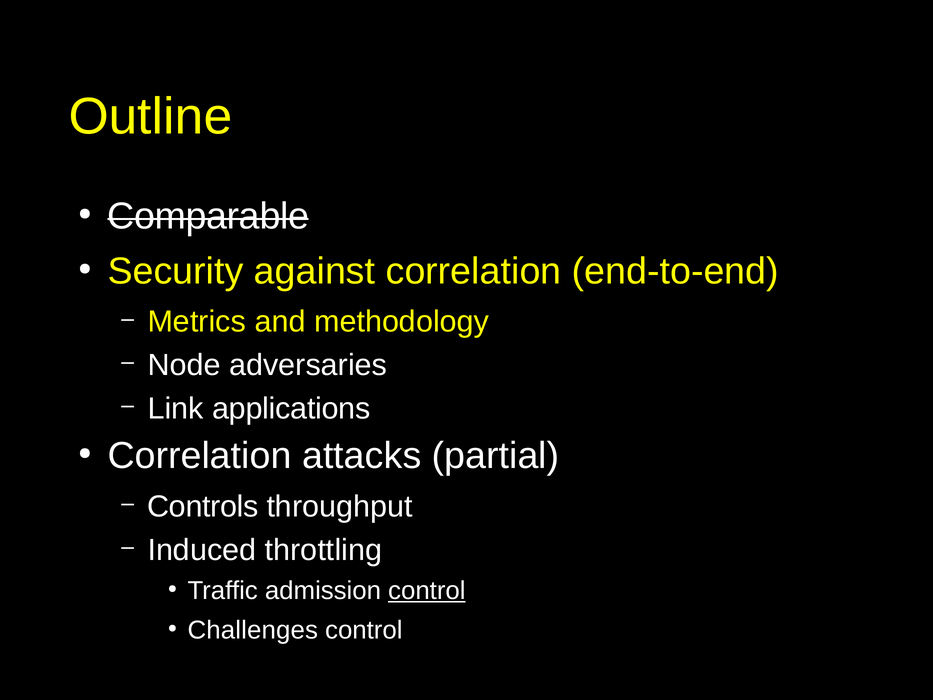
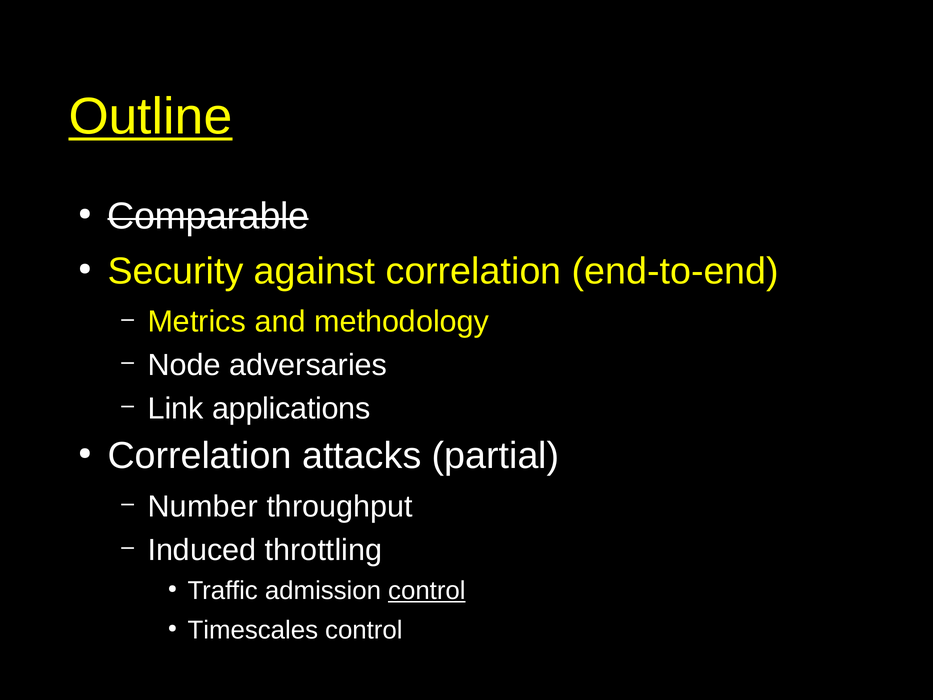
Outline underline: none -> present
Controls: Controls -> Number
Challenges: Challenges -> Timescales
